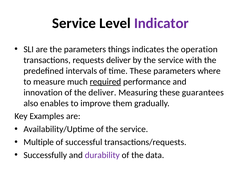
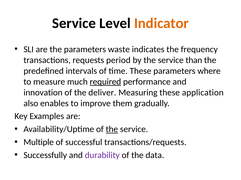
Indicator colour: purple -> orange
things: things -> waste
operation: operation -> frequency
requests deliver: deliver -> period
with: with -> than
guarantees: guarantees -> application
the at (112, 130) underline: none -> present
